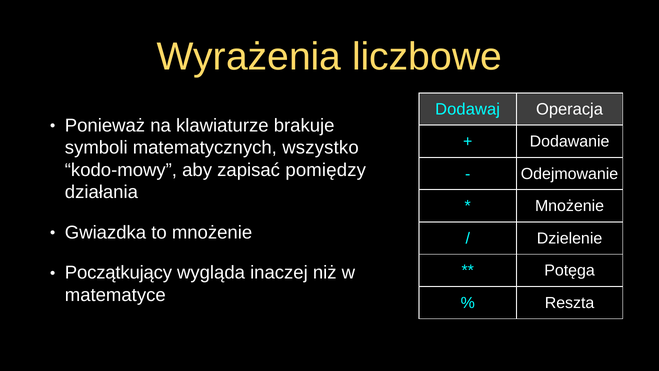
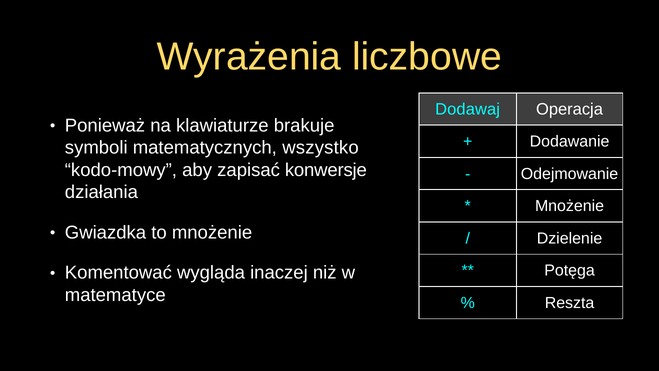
pomiędzy: pomiędzy -> konwersje
Początkujący: Początkujący -> Komentować
